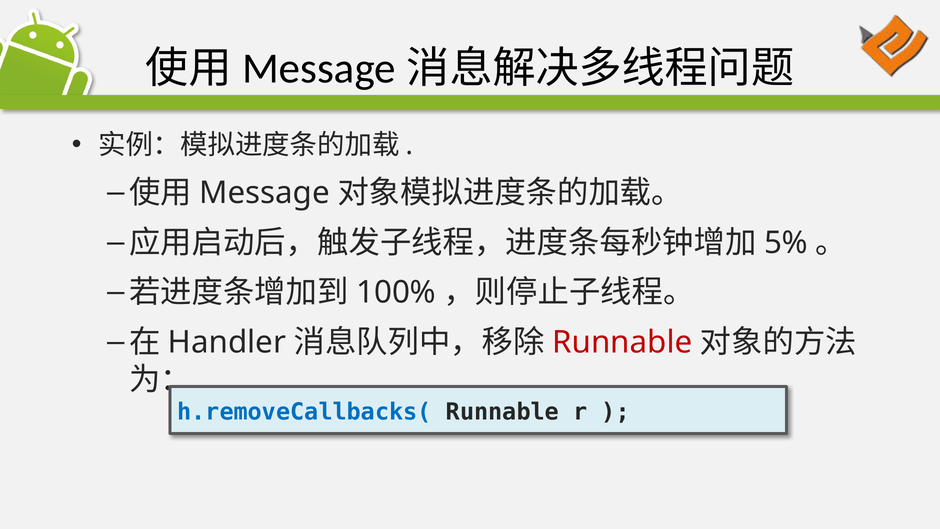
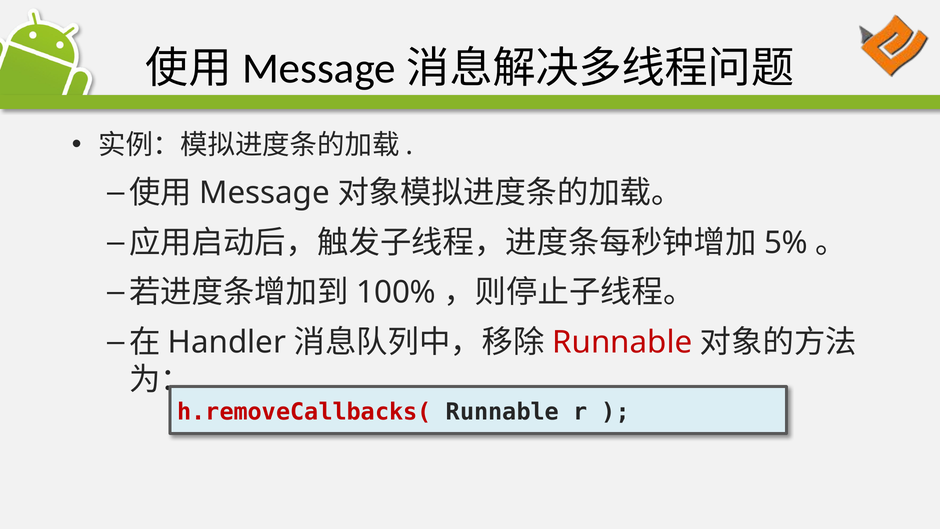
h.removeCallbacks( colour: blue -> red
